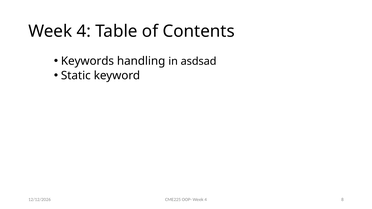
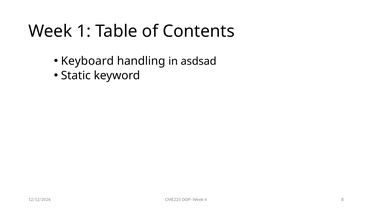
4 at (84, 31): 4 -> 1
Keywords: Keywords -> Keyboard
